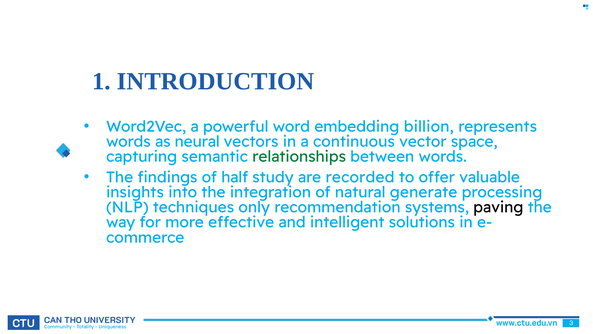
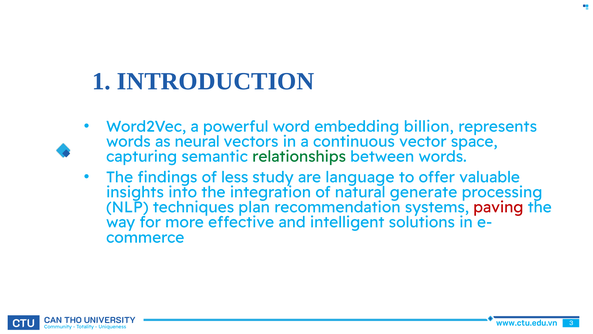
half: half -> less
recorded: recorded -> language
only: only -> plan
paving colour: black -> red
